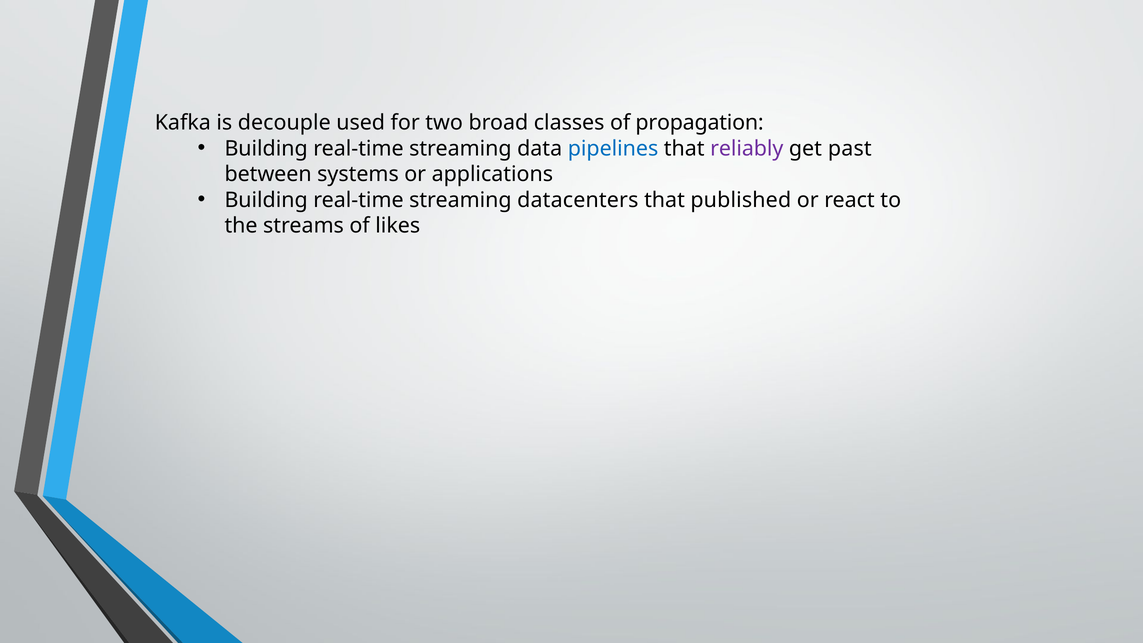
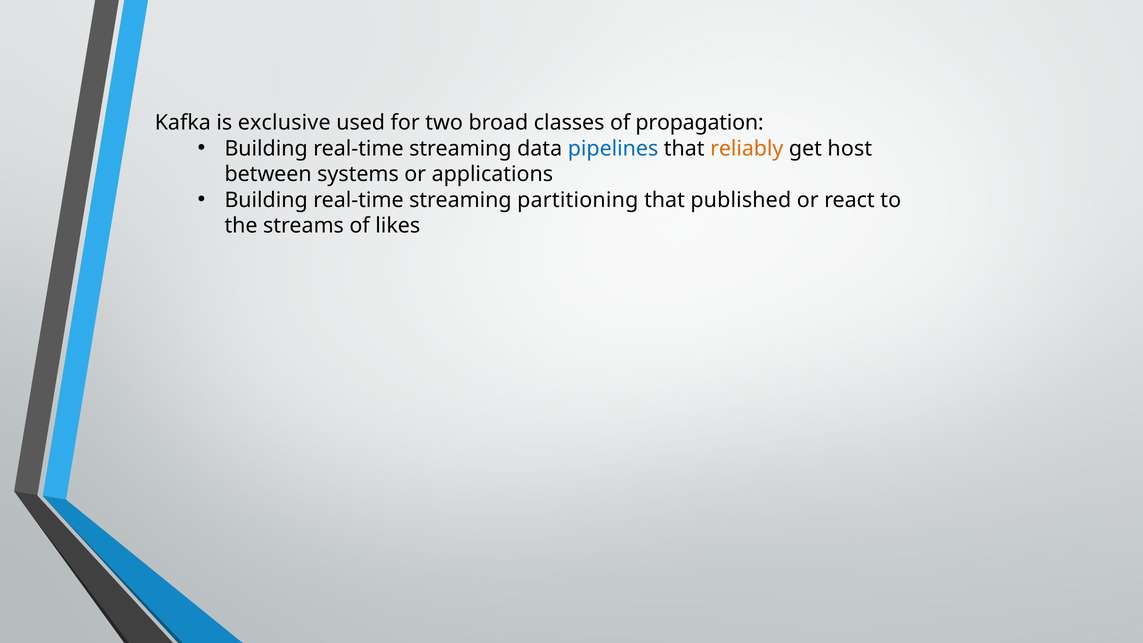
decouple: decouple -> exclusive
reliably colour: purple -> orange
past: past -> host
datacenters: datacenters -> partitioning
